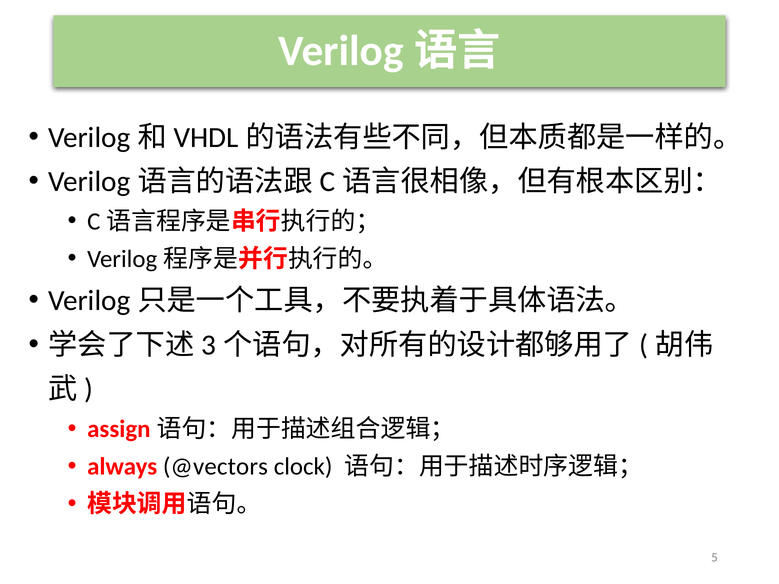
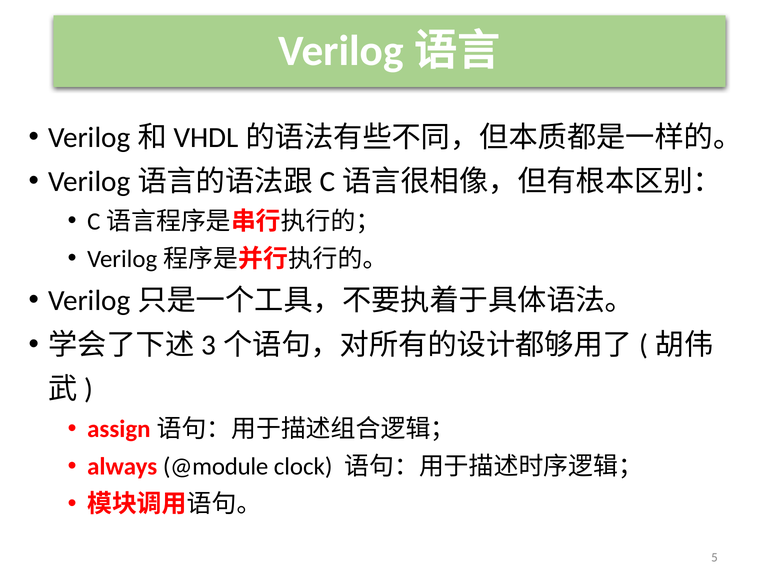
@vectors: @vectors -> @module
